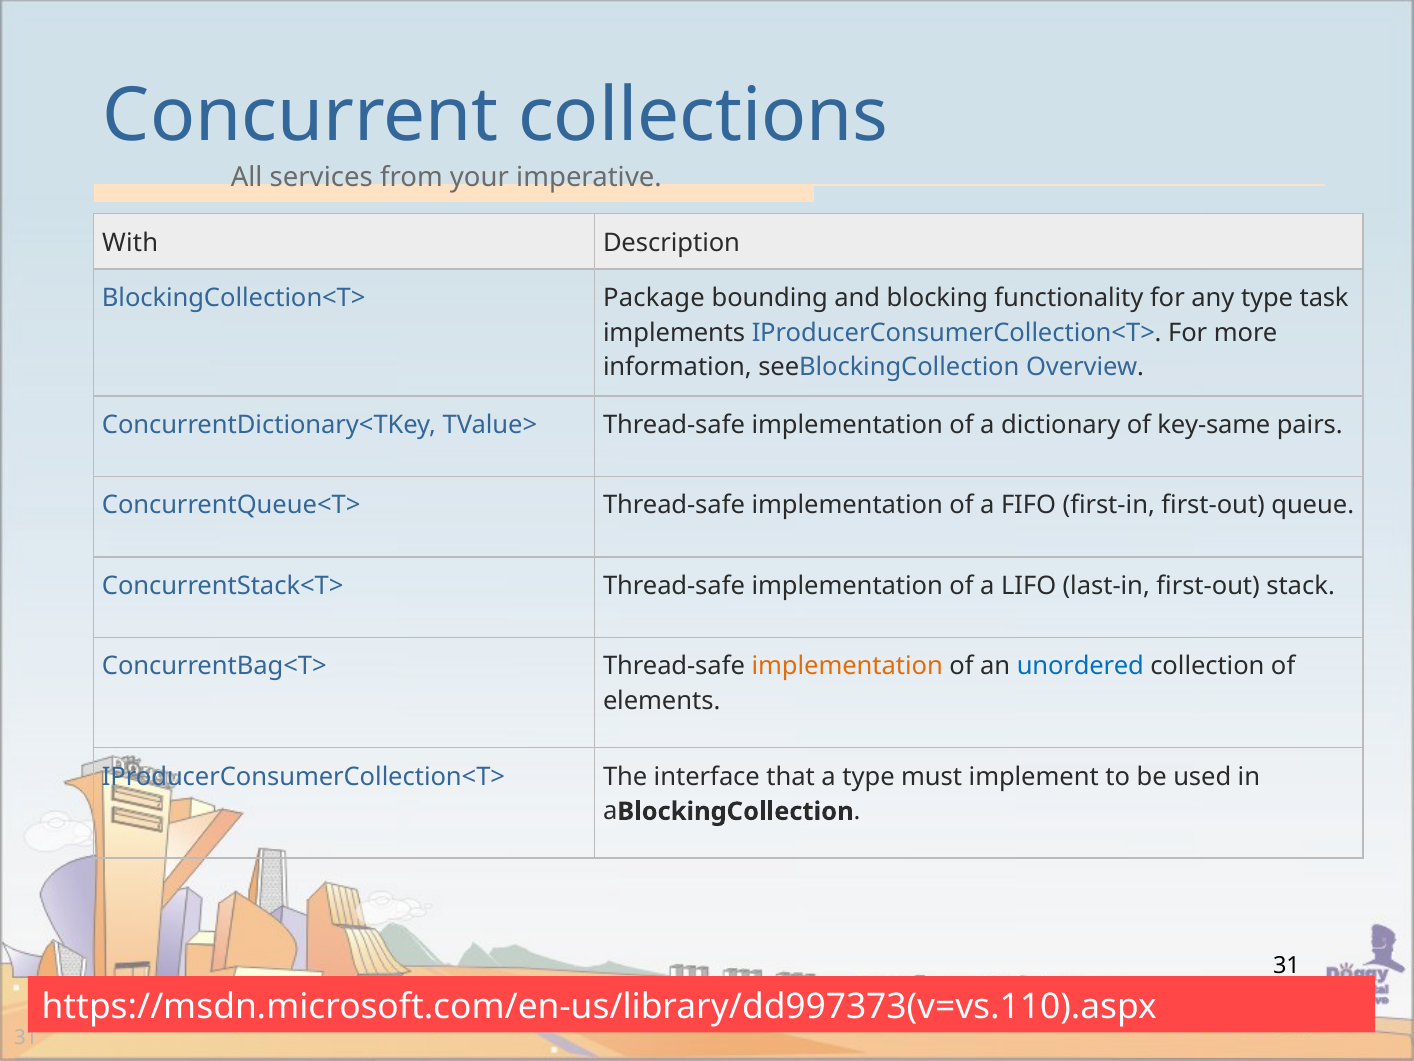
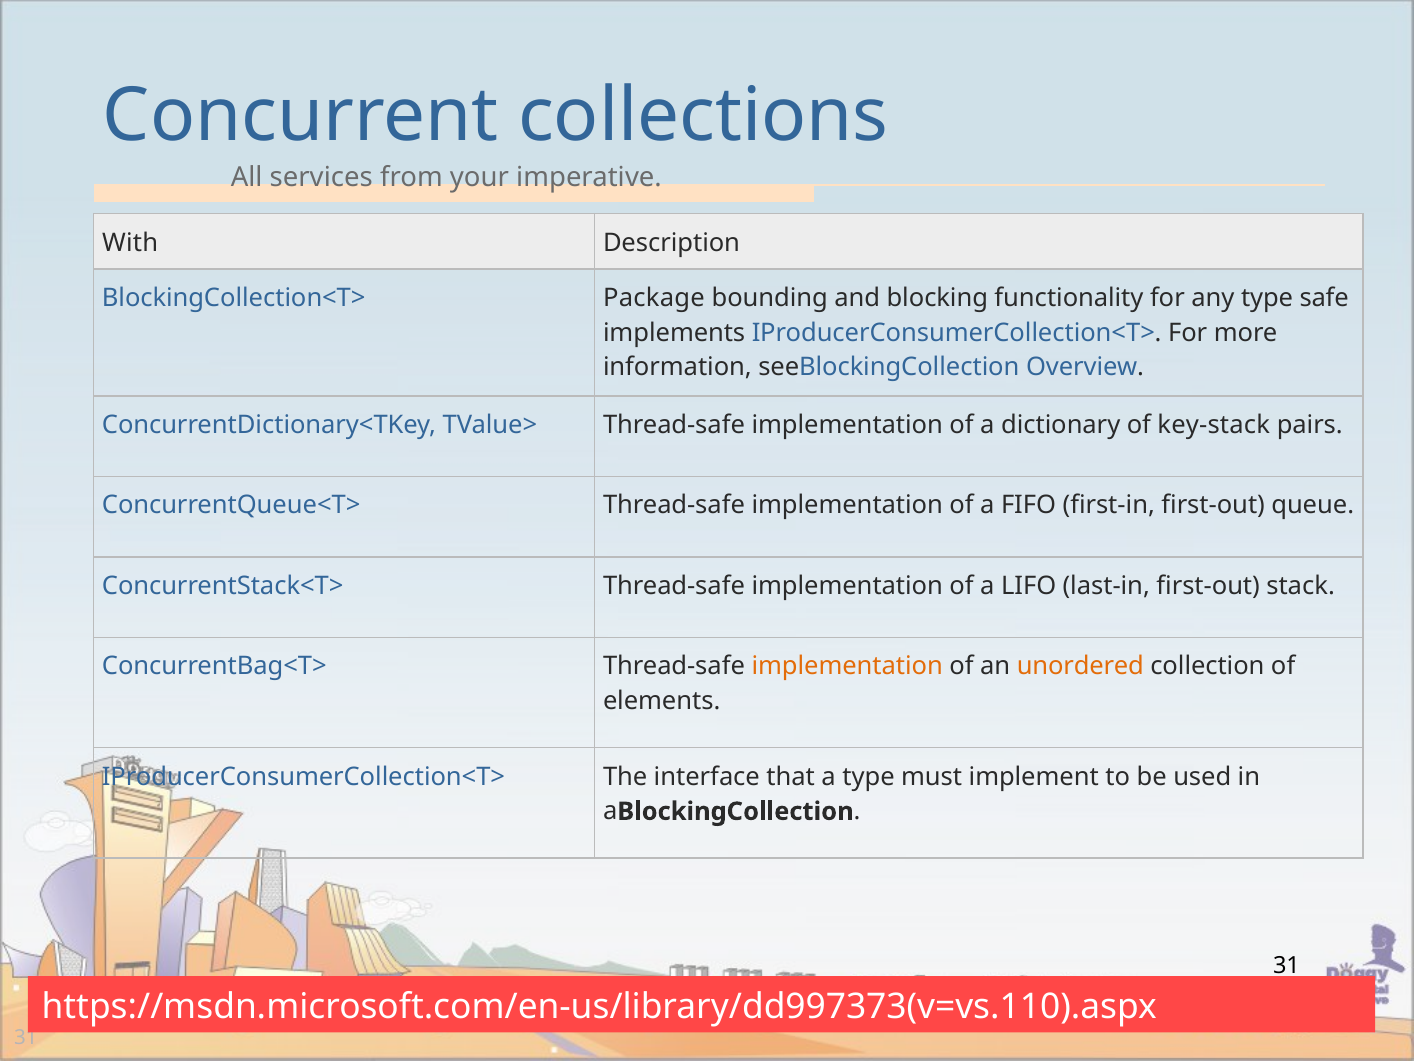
task: task -> safe
key-same: key-same -> key-stack
unordered colour: blue -> orange
